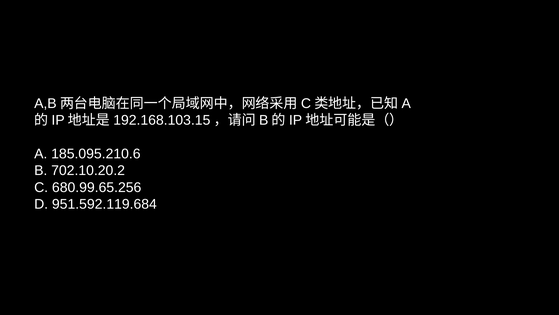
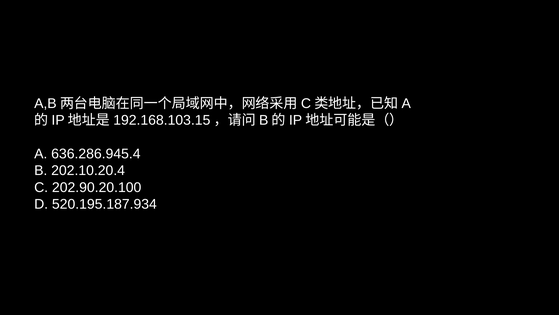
185.095.210.6: 185.095.210.6 -> 636.286.945.4
702.10.20.2: 702.10.20.2 -> 202.10.20.4
680.99.65.256: 680.99.65.256 -> 202.90.20.100
951.592.119.684: 951.592.119.684 -> 520.195.187.934
